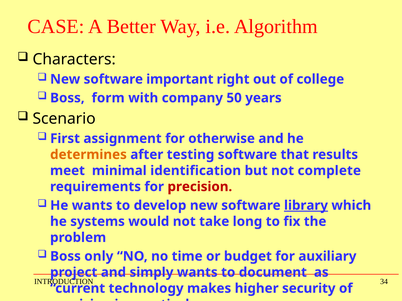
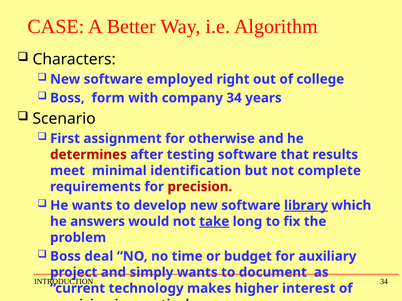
important: important -> employed
company 50: 50 -> 34
determines colour: orange -> red
systems: systems -> answers
take underline: none -> present
only: only -> deal
security: security -> interest
